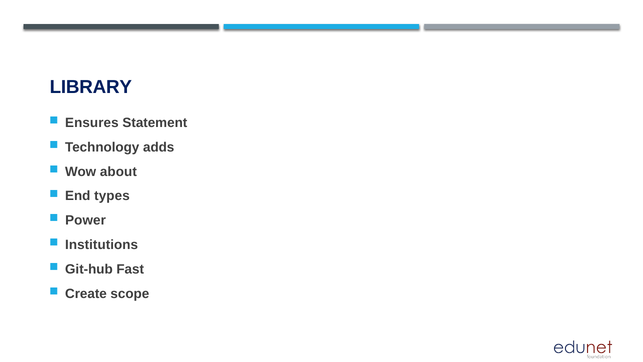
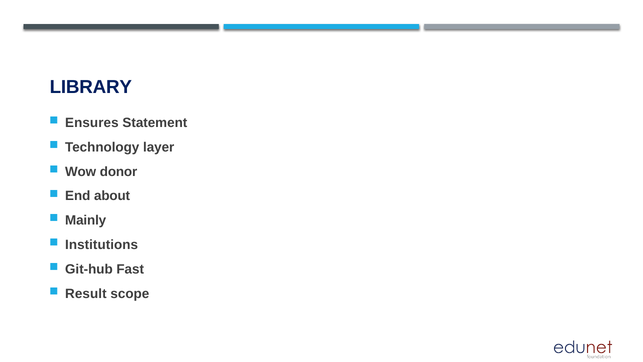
adds: adds -> layer
about: about -> donor
types: types -> about
Power: Power -> Mainly
Create: Create -> Result
